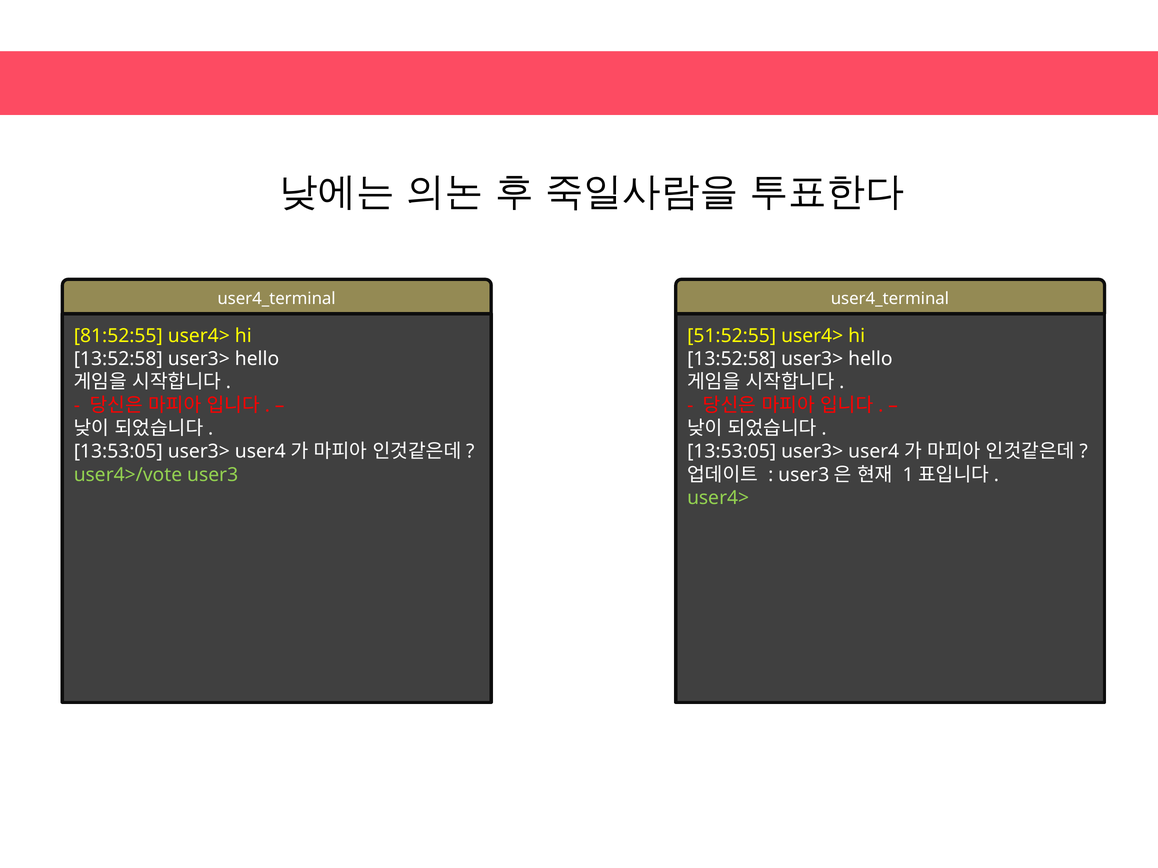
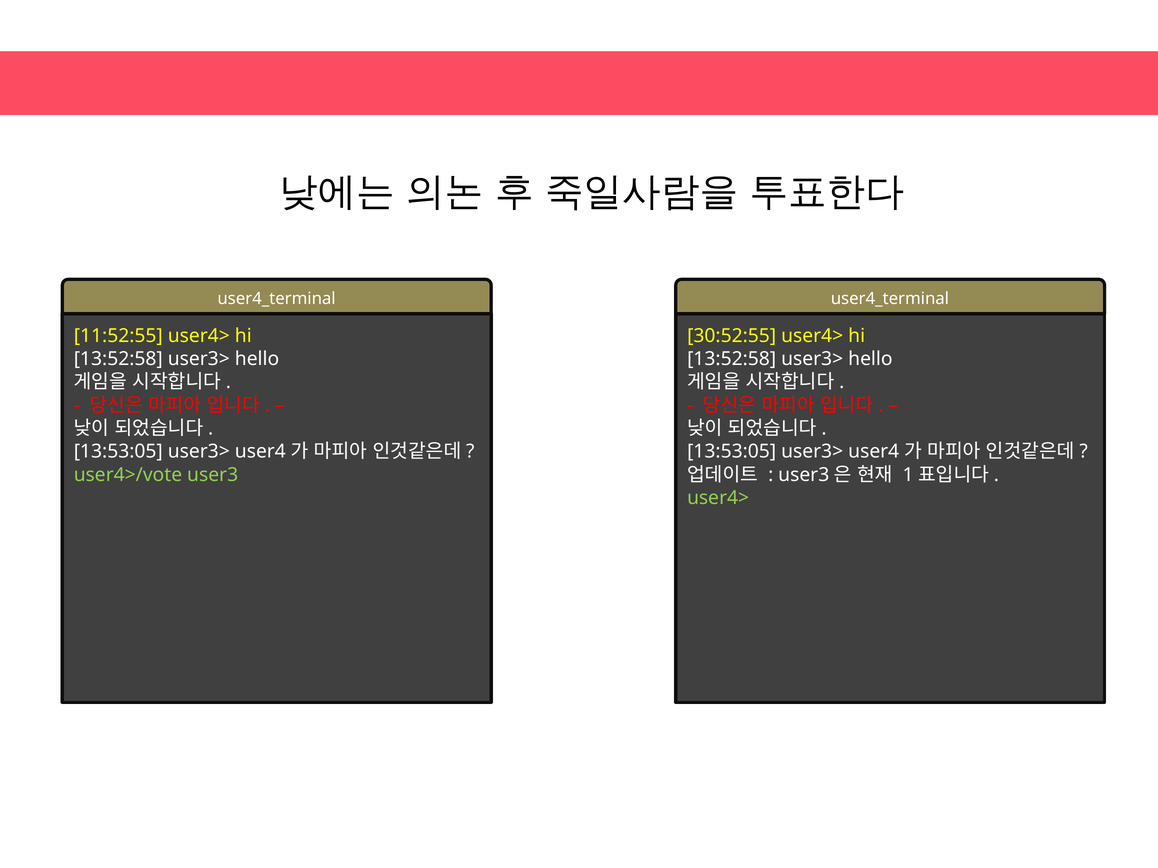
81:52:55: 81:52:55 -> 11:52:55
51:52:55: 51:52:55 -> 30:52:55
